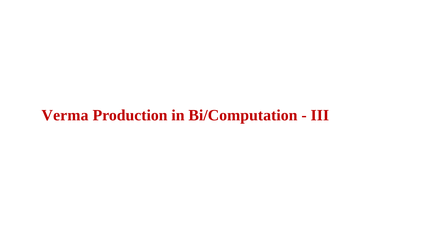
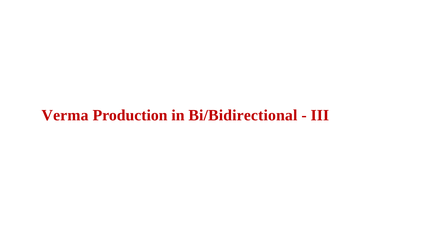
Bi/Computation: Bi/Computation -> Bi/Bidirectional
